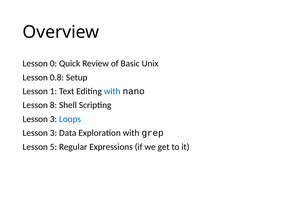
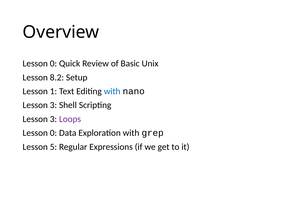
0.8: 0.8 -> 8.2
8 at (53, 105): 8 -> 3
Loops colour: blue -> purple
3 at (53, 133): 3 -> 0
